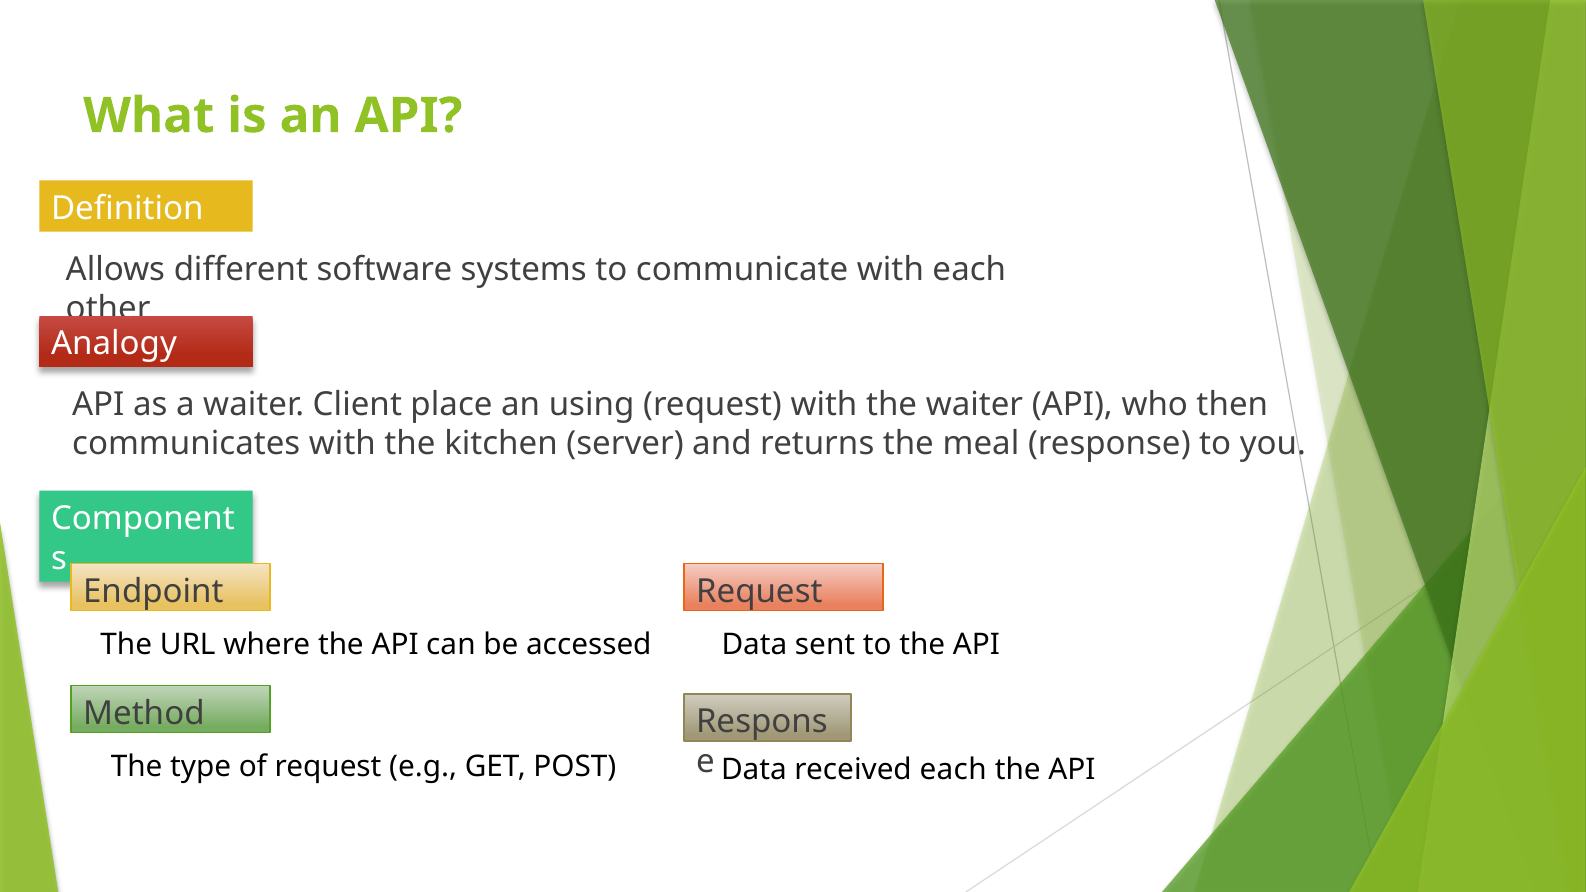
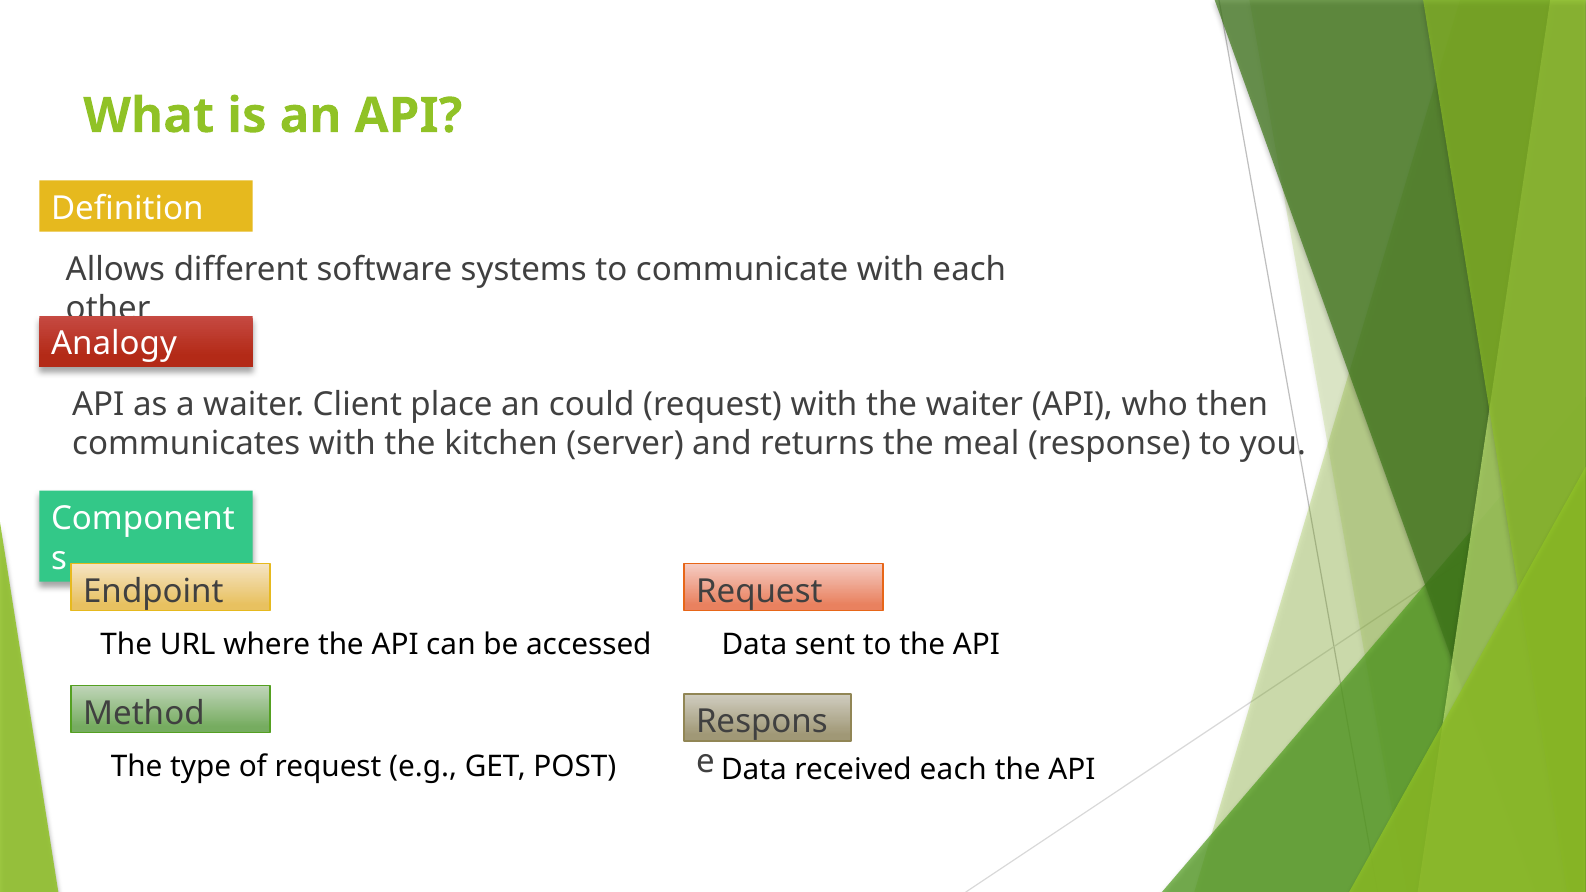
using: using -> could
